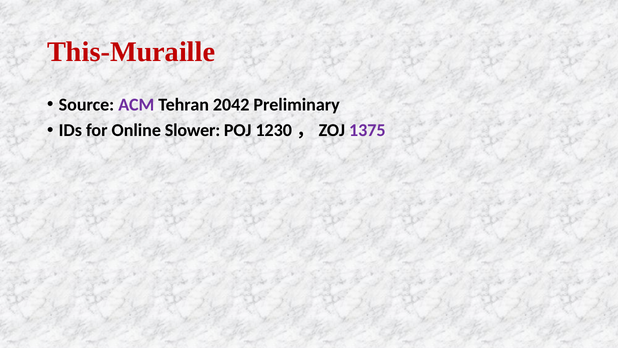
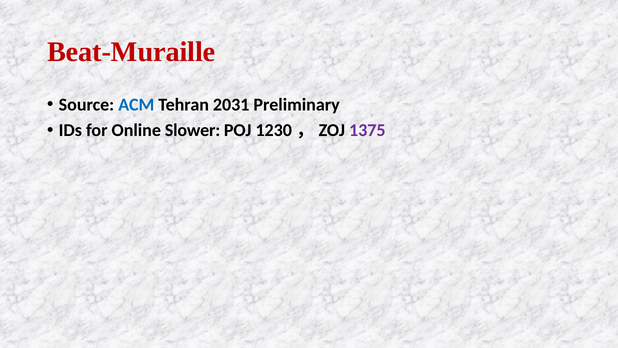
This-Muraille: This-Muraille -> Beat-Muraille
ACM colour: purple -> blue
2042: 2042 -> 2031
